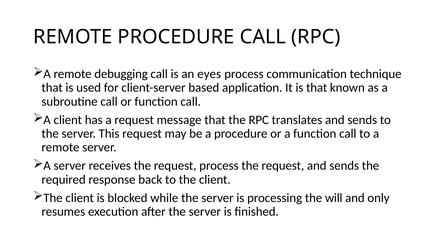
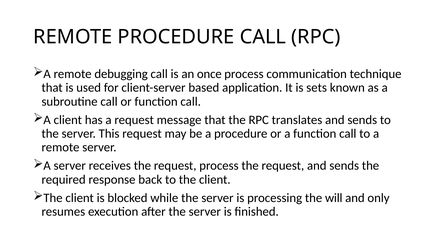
eyes: eyes -> once
is that: that -> sets
